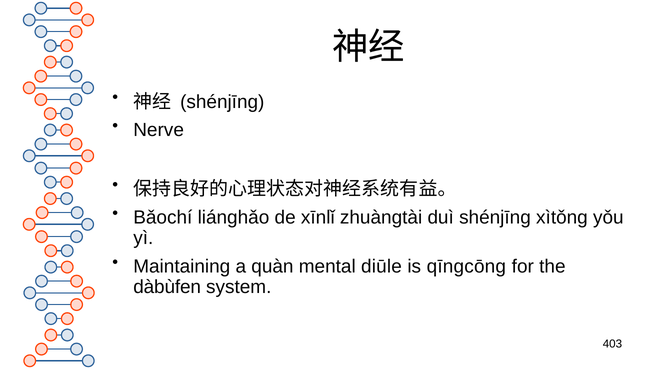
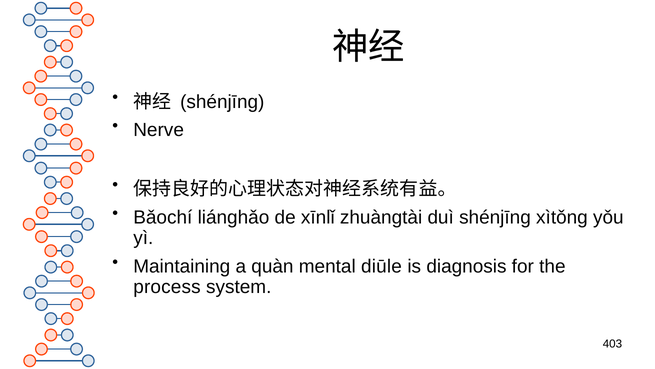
qīngcōng: qīngcōng -> diagnosis
dàbùfen: dàbùfen -> process
